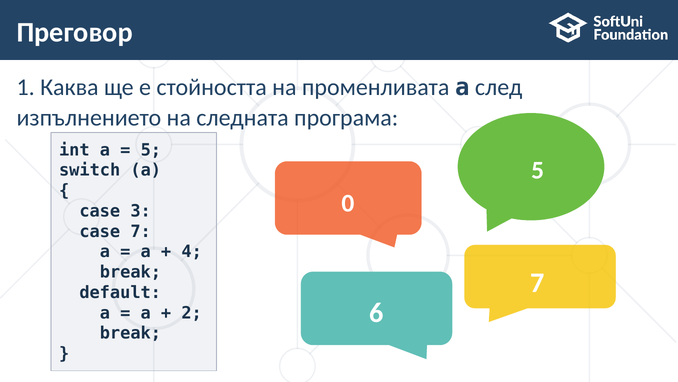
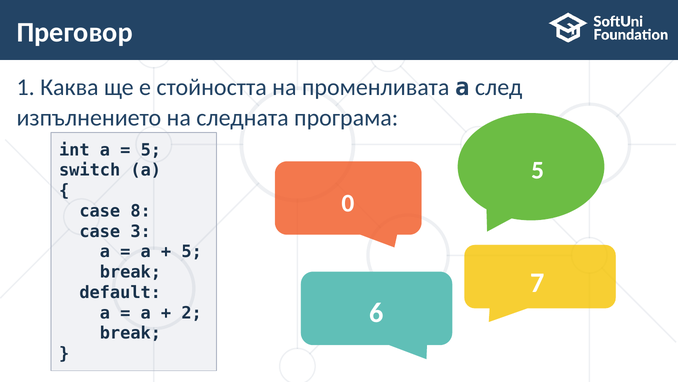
3: 3 -> 8
case 7: 7 -> 3
4 at (192, 252): 4 -> 5
